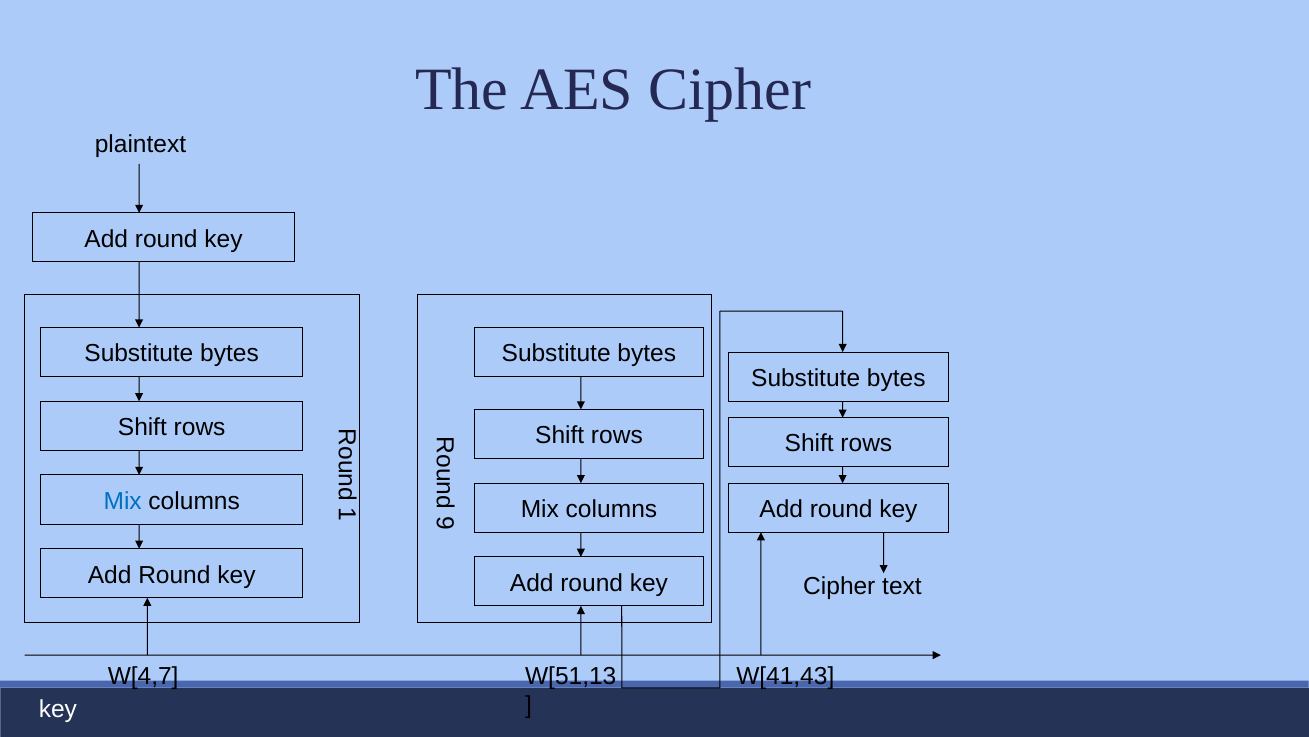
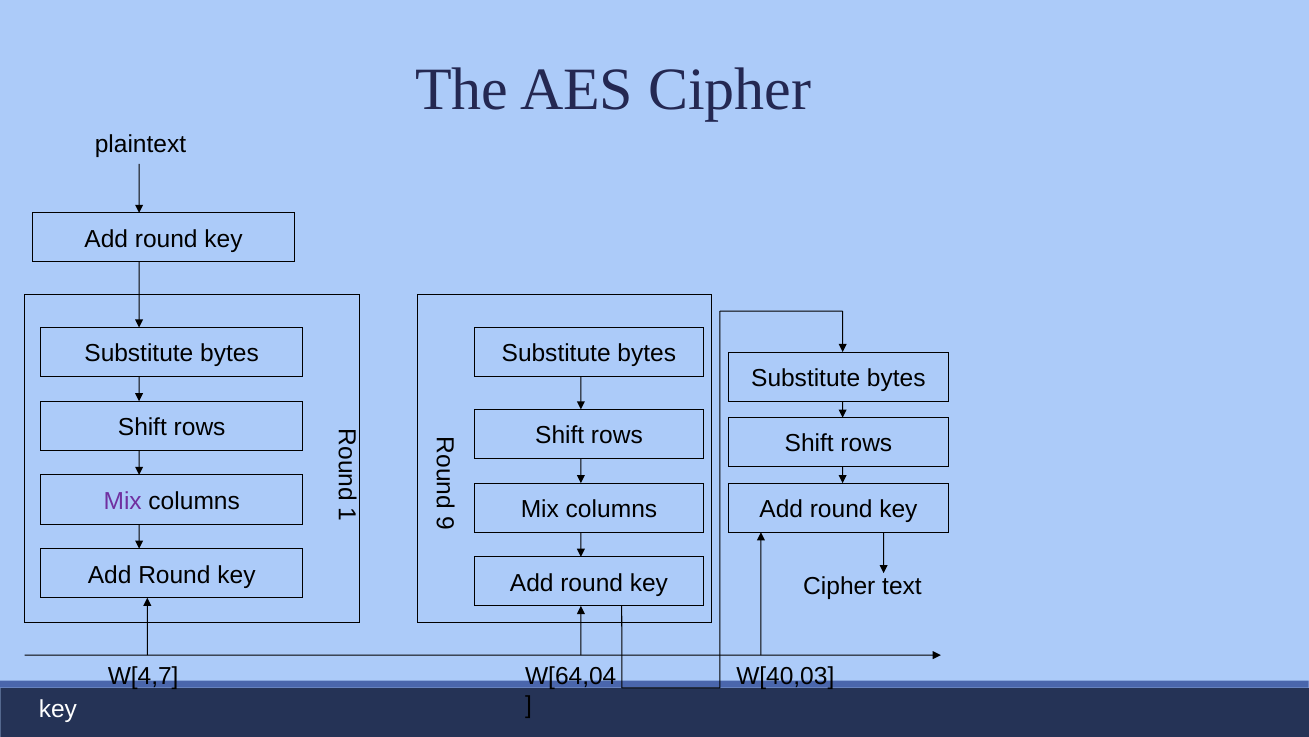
Mix at (123, 501) colour: blue -> purple
W[51,13: W[51,13 -> W[64,04
W[41,43: W[41,43 -> W[40,03
